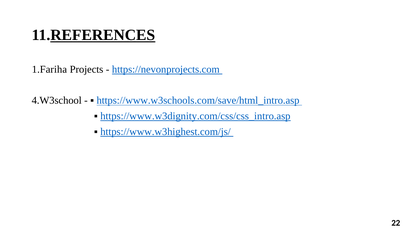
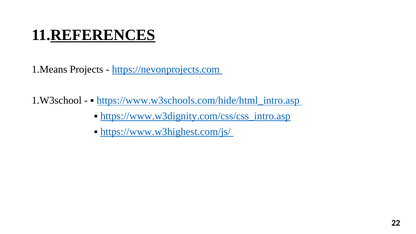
1.Fariha: 1.Fariha -> 1.Means
4.W3school: 4.W3school -> 1.W3school
https://www.w3schools.com/save/html_intro.asp: https://www.w3schools.com/save/html_intro.asp -> https://www.w3schools.com/hide/html_intro.asp
